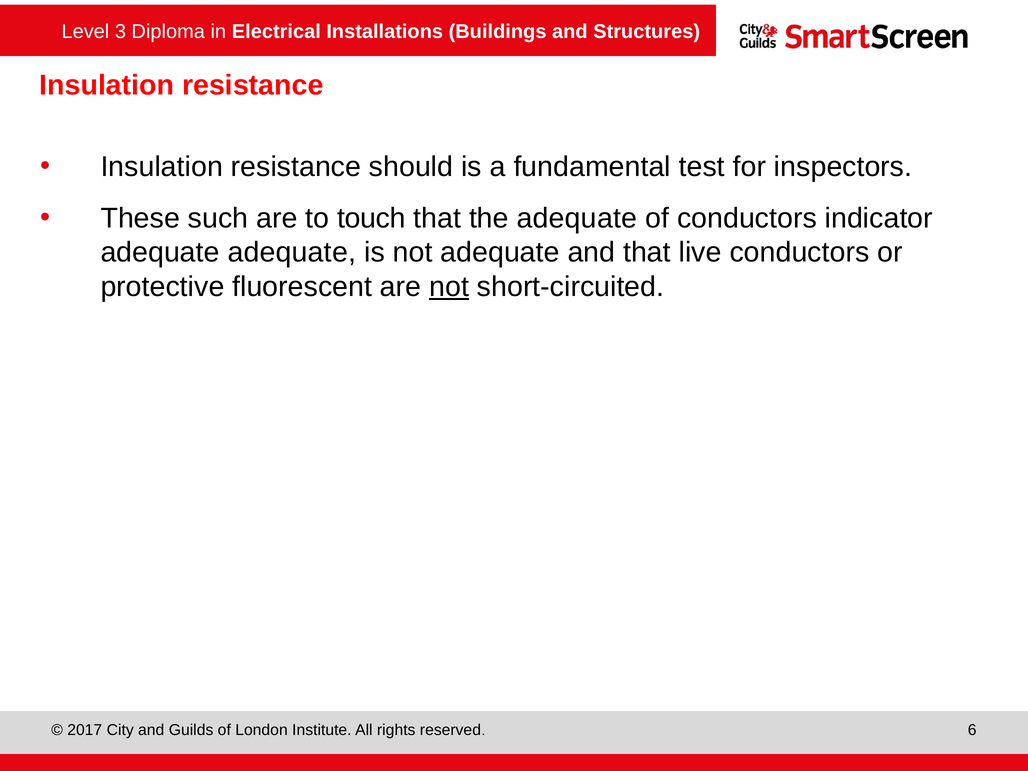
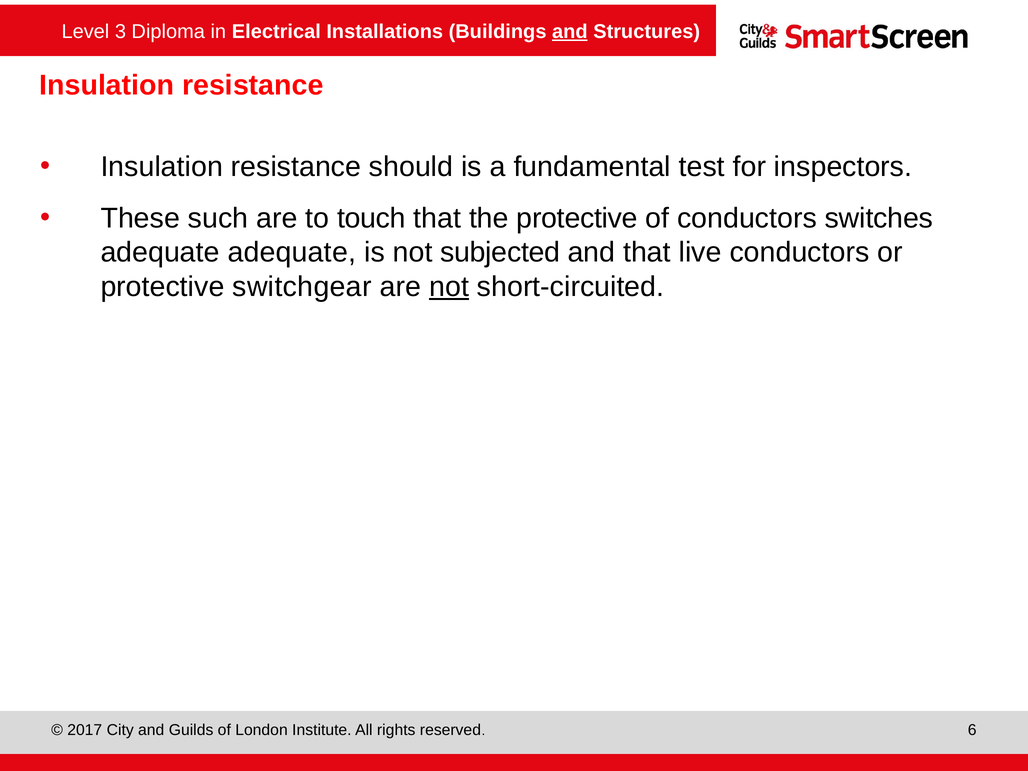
and at (570, 32) underline: none -> present
the adequate: adequate -> protective
indicator: indicator -> switches
not adequate: adequate -> subjected
fluorescent: fluorescent -> switchgear
